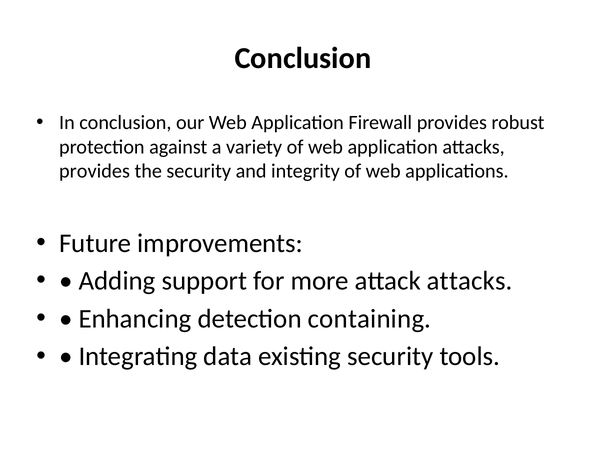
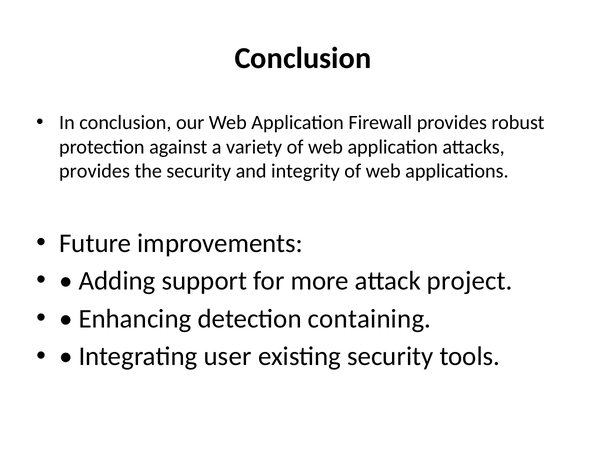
attack attacks: attacks -> project
data: data -> user
